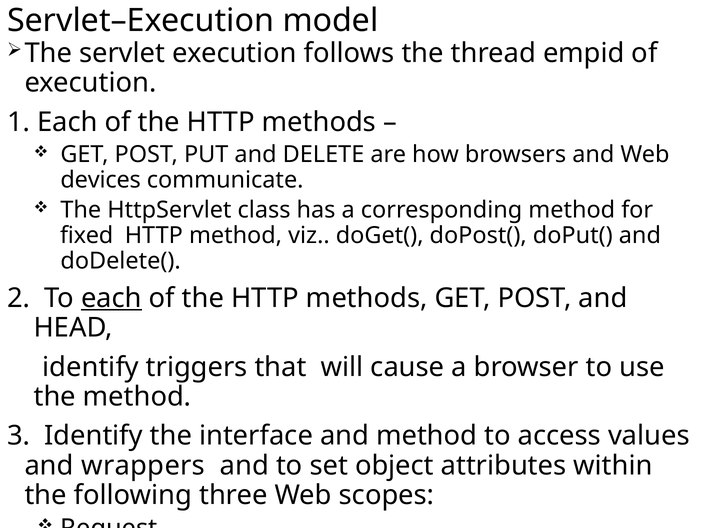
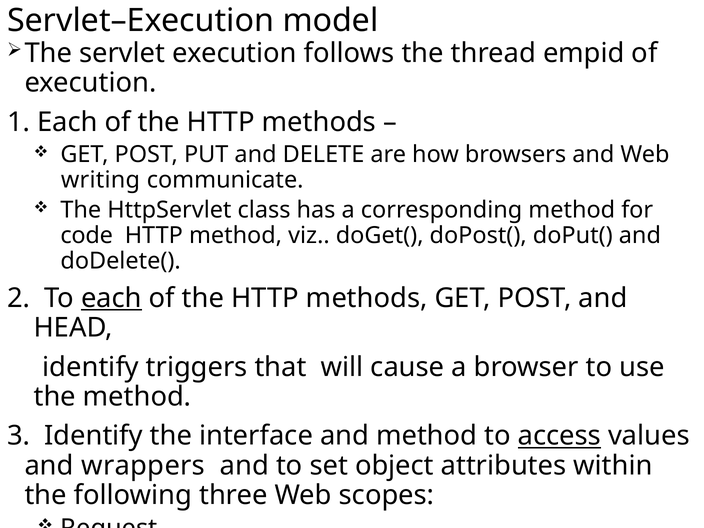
devices: devices -> writing
fixed: fixed -> code
access underline: none -> present
